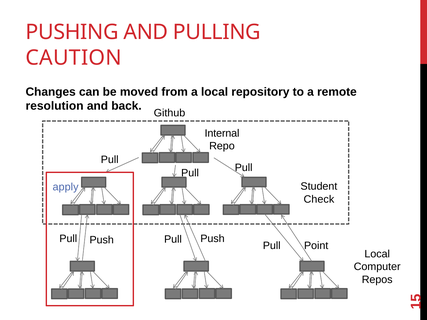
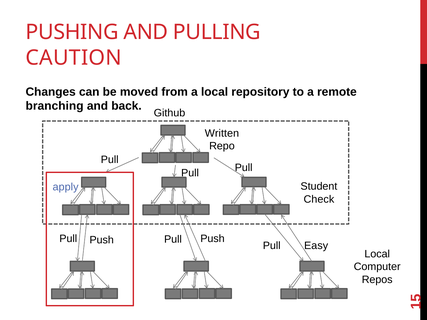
resolution: resolution -> branching
Internal: Internal -> Written
Point: Point -> Easy
